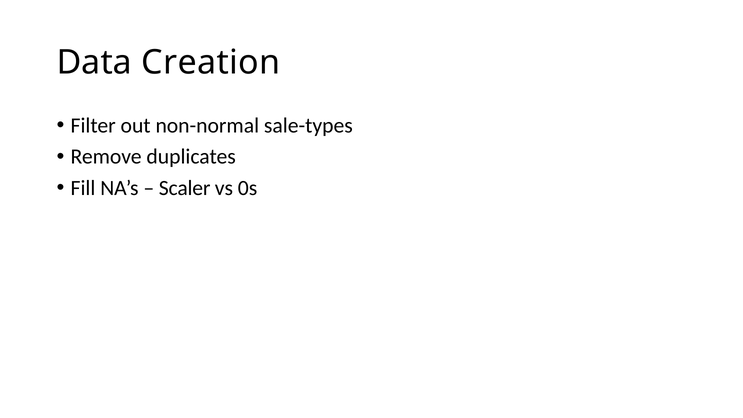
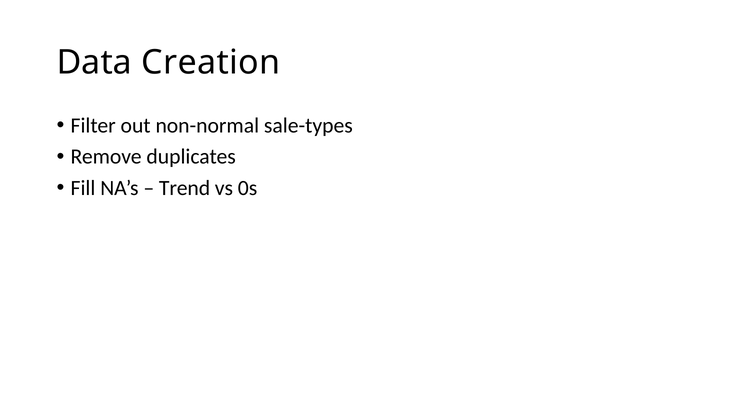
Scaler: Scaler -> Trend
